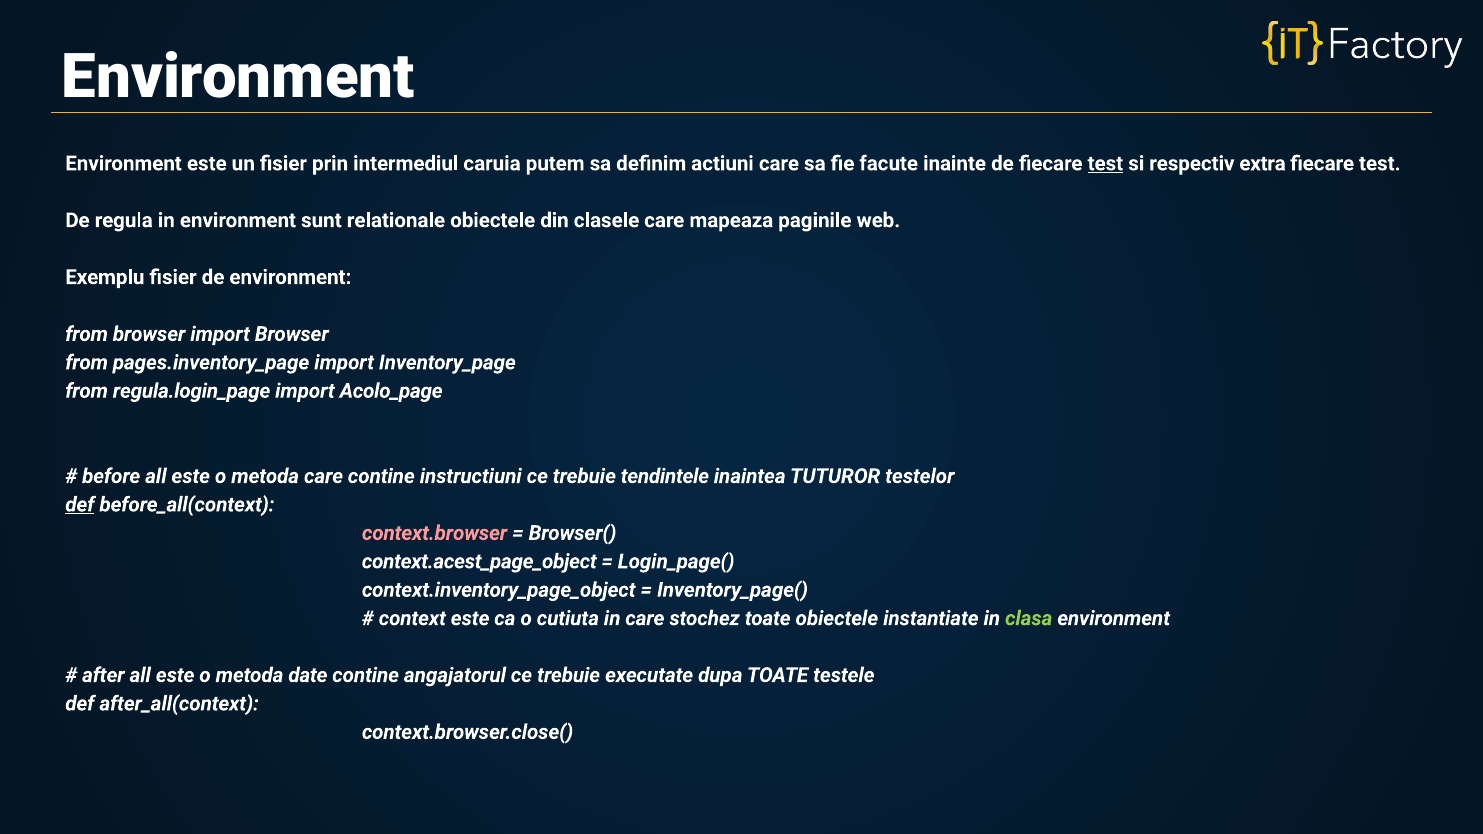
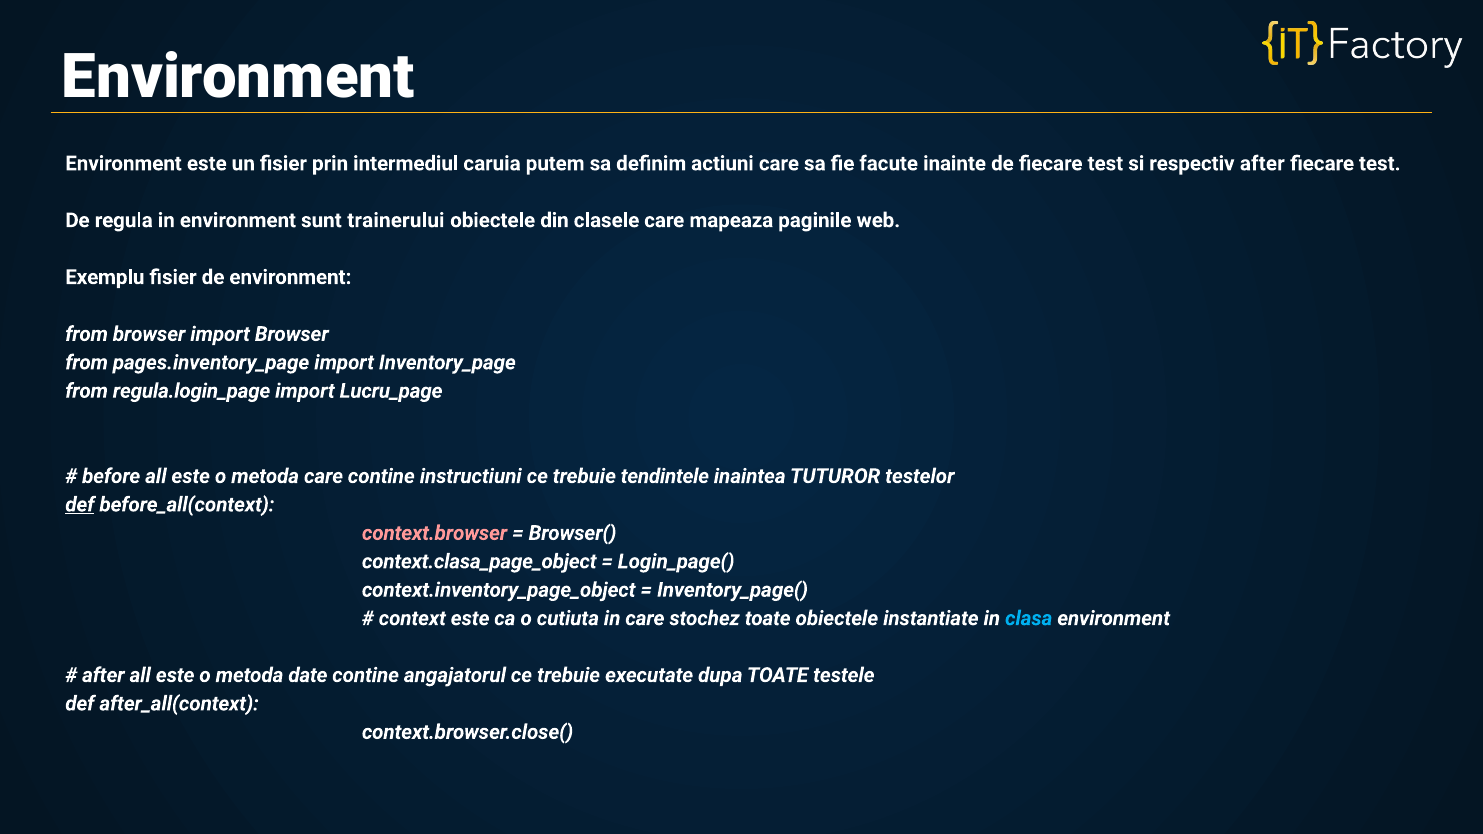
test at (1105, 164) underline: present -> none
respectiv extra: extra -> after
relationale: relationale -> trainerului
Acolo_page: Acolo_page -> Lucru_page
context.acest_page_object: context.acest_page_object -> context.clasa_page_object
clasa colour: light green -> light blue
